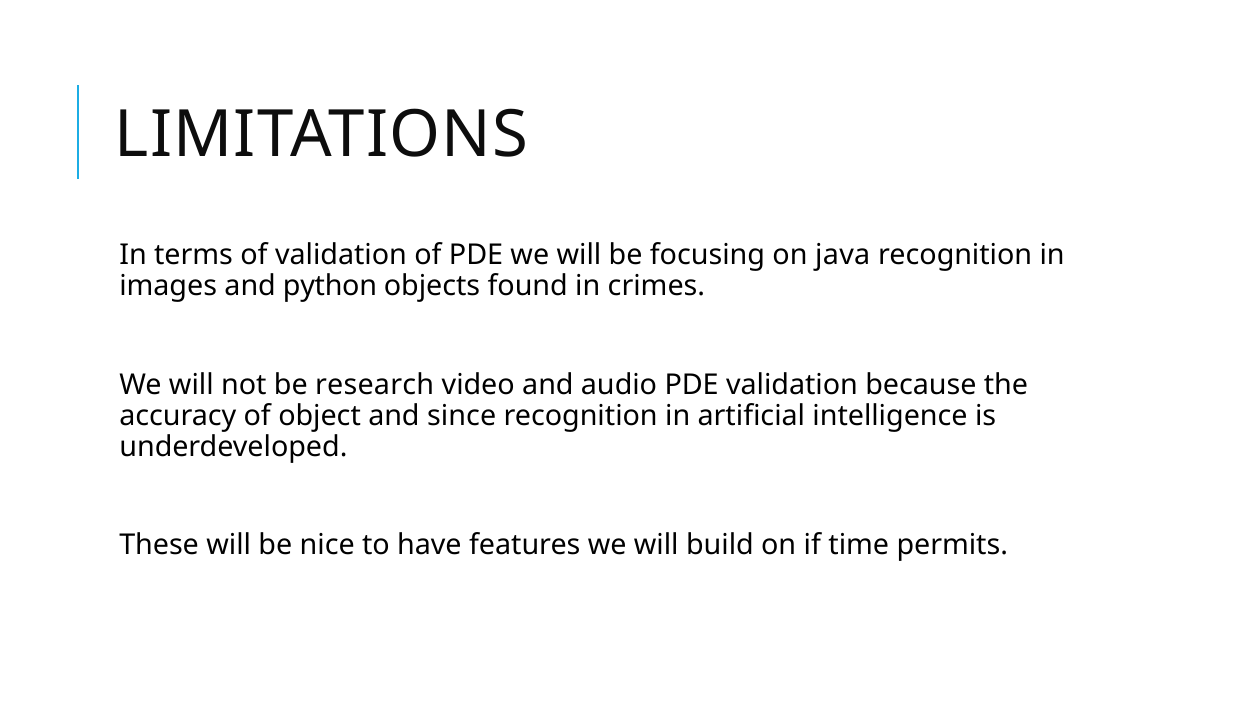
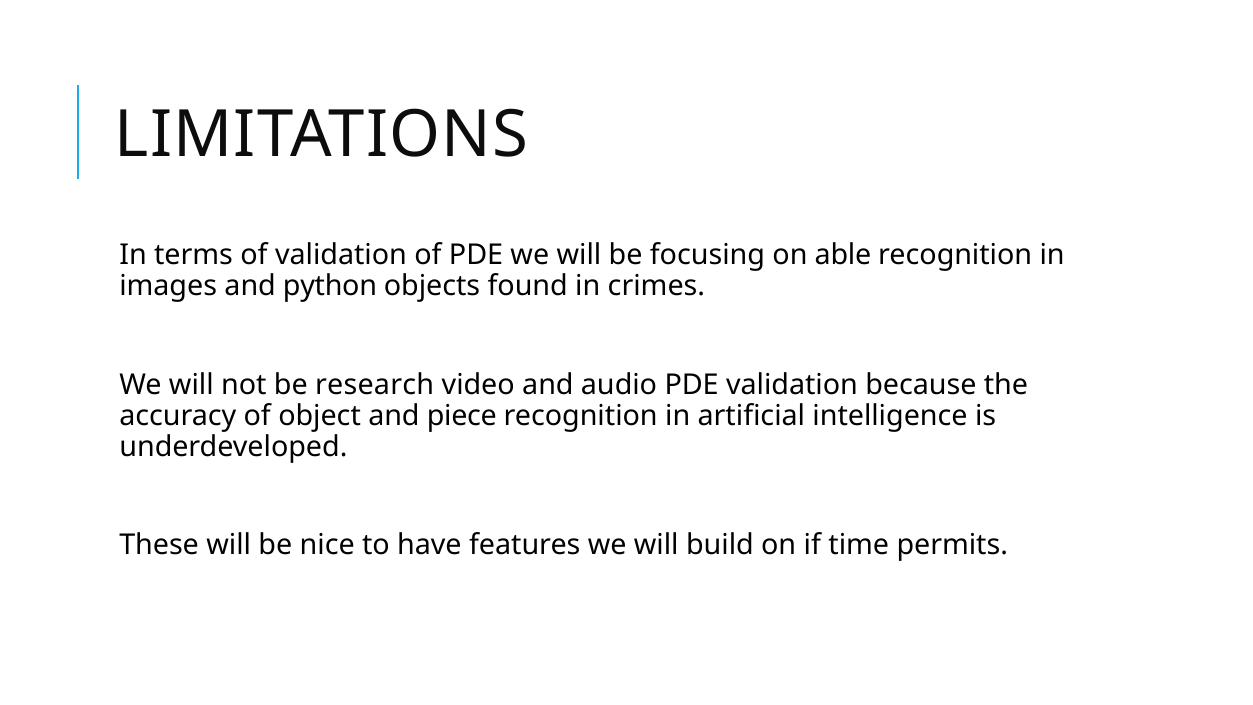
java: java -> able
since: since -> piece
